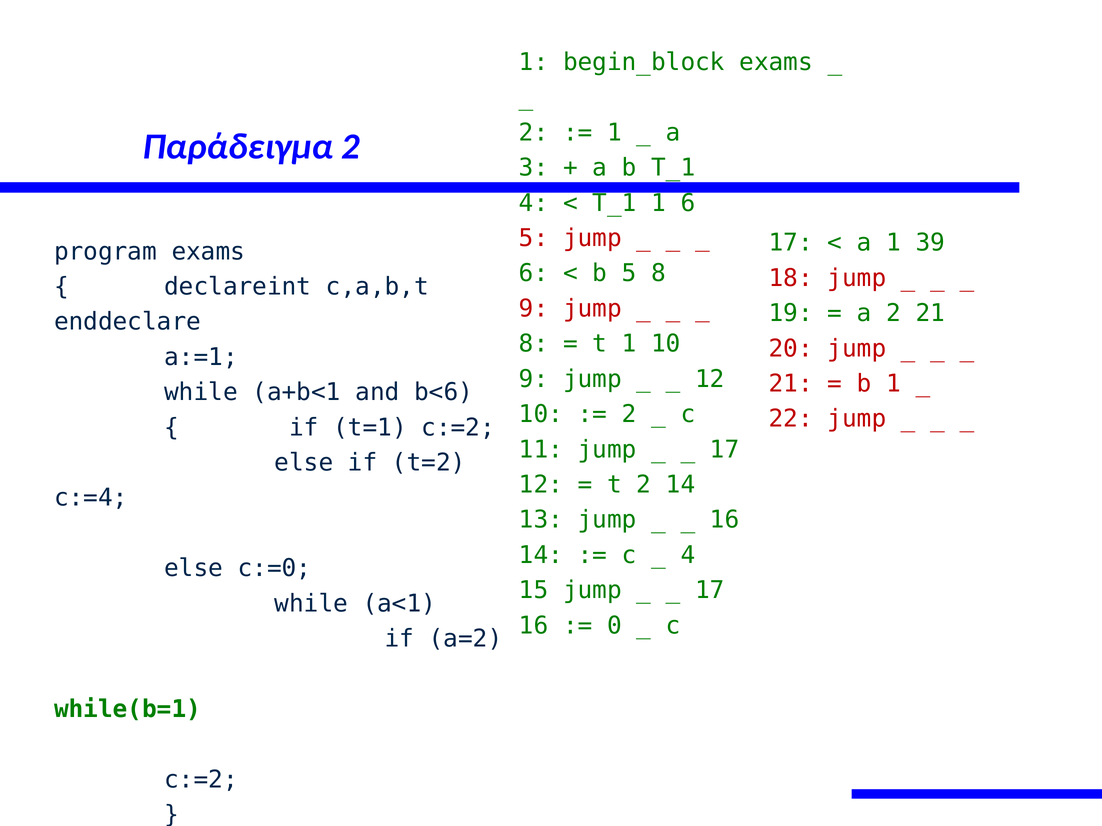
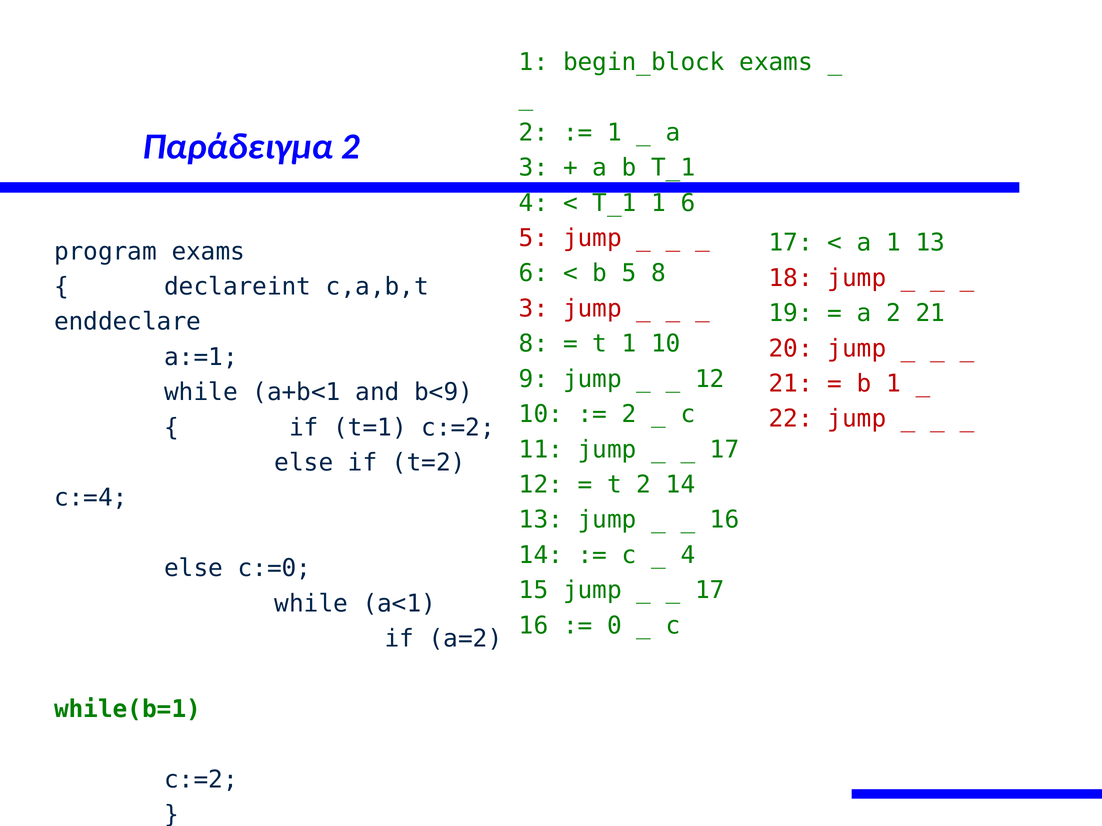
1 39: 39 -> 13
9 at (534, 309): 9 -> 3
b<6: b<6 -> b<9
